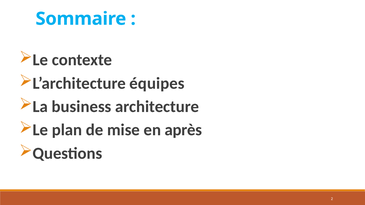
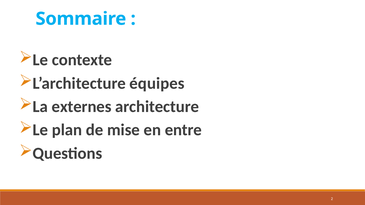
business: business -> externes
après: après -> entre
